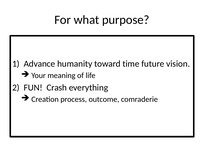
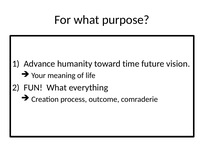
FUN Crash: Crash -> What
